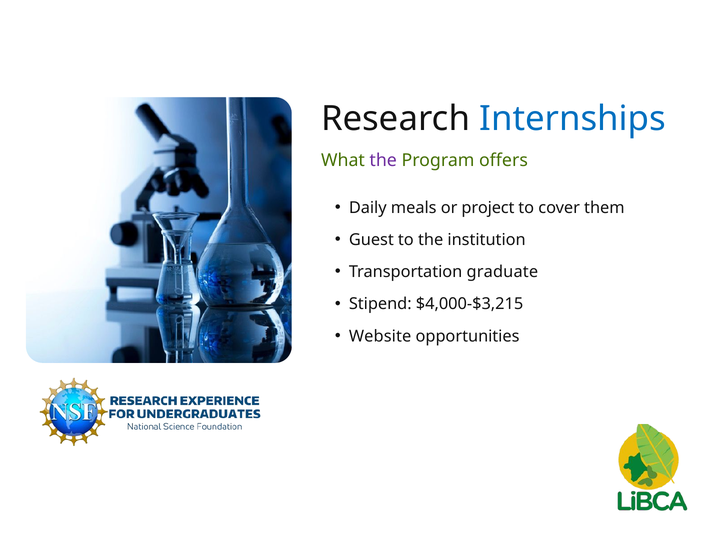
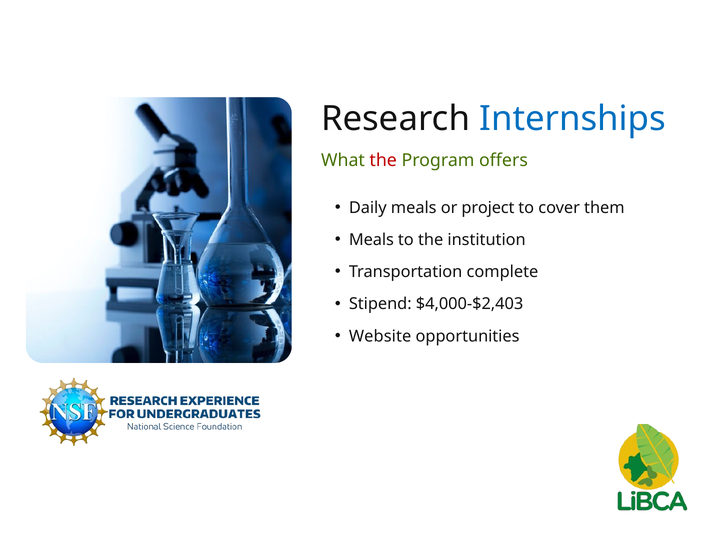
the at (383, 161) colour: purple -> red
Guest at (371, 240): Guest -> Meals
graduate: graduate -> complete
$4,000-$3,215: $4,000-$3,215 -> $4,000-$2,403
